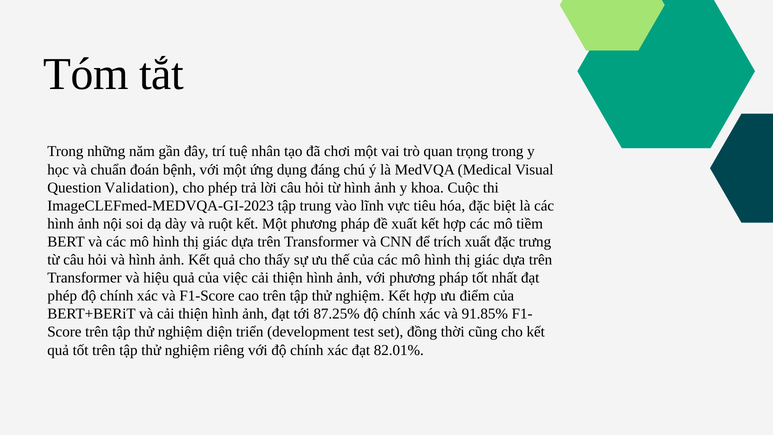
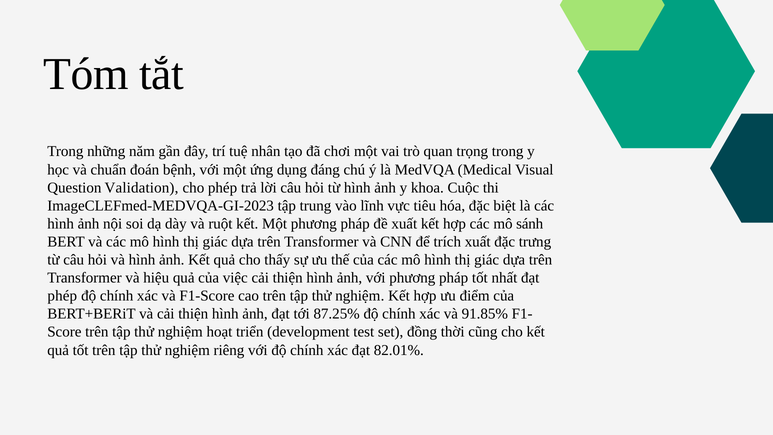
tiềm: tiềm -> sánh
diện: diện -> hoạt
